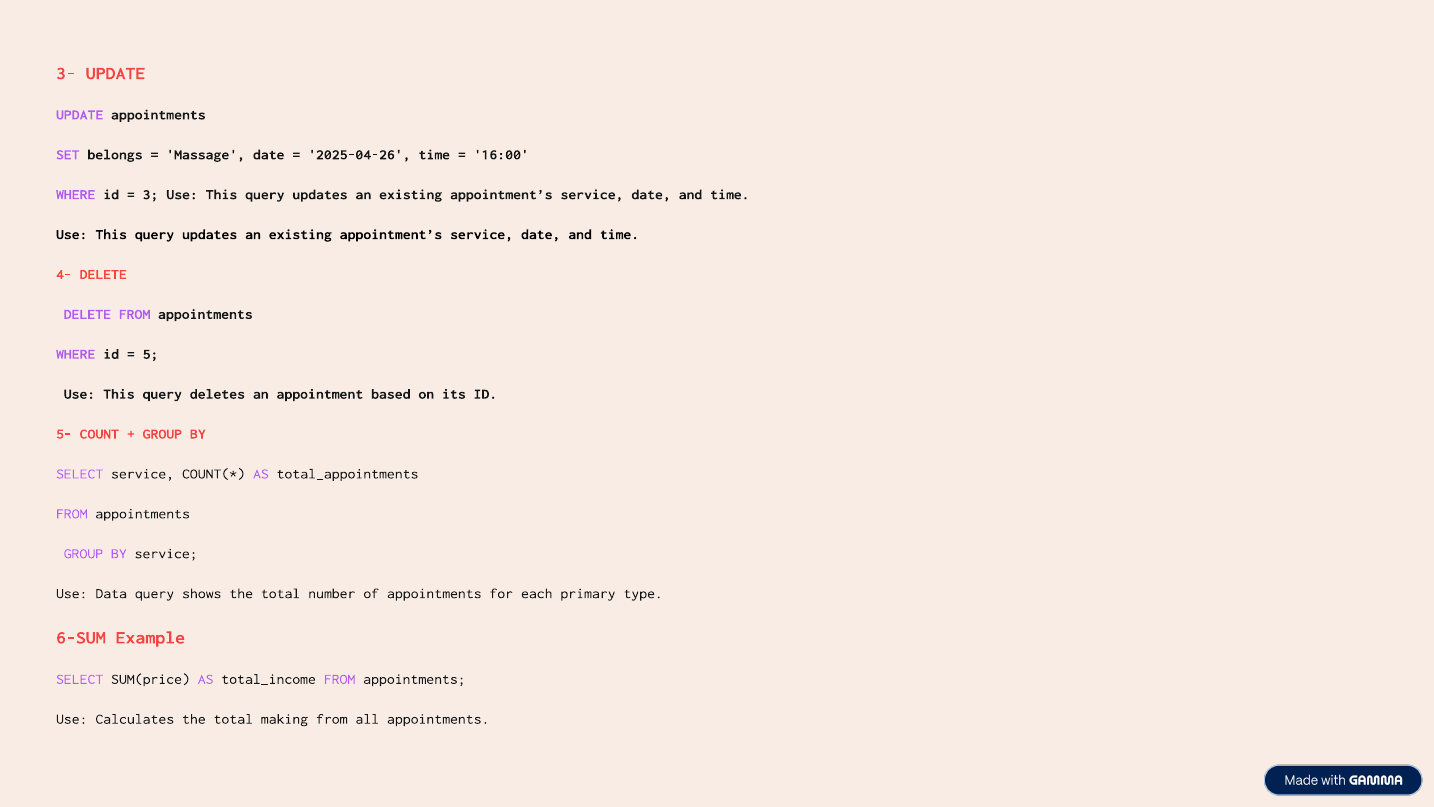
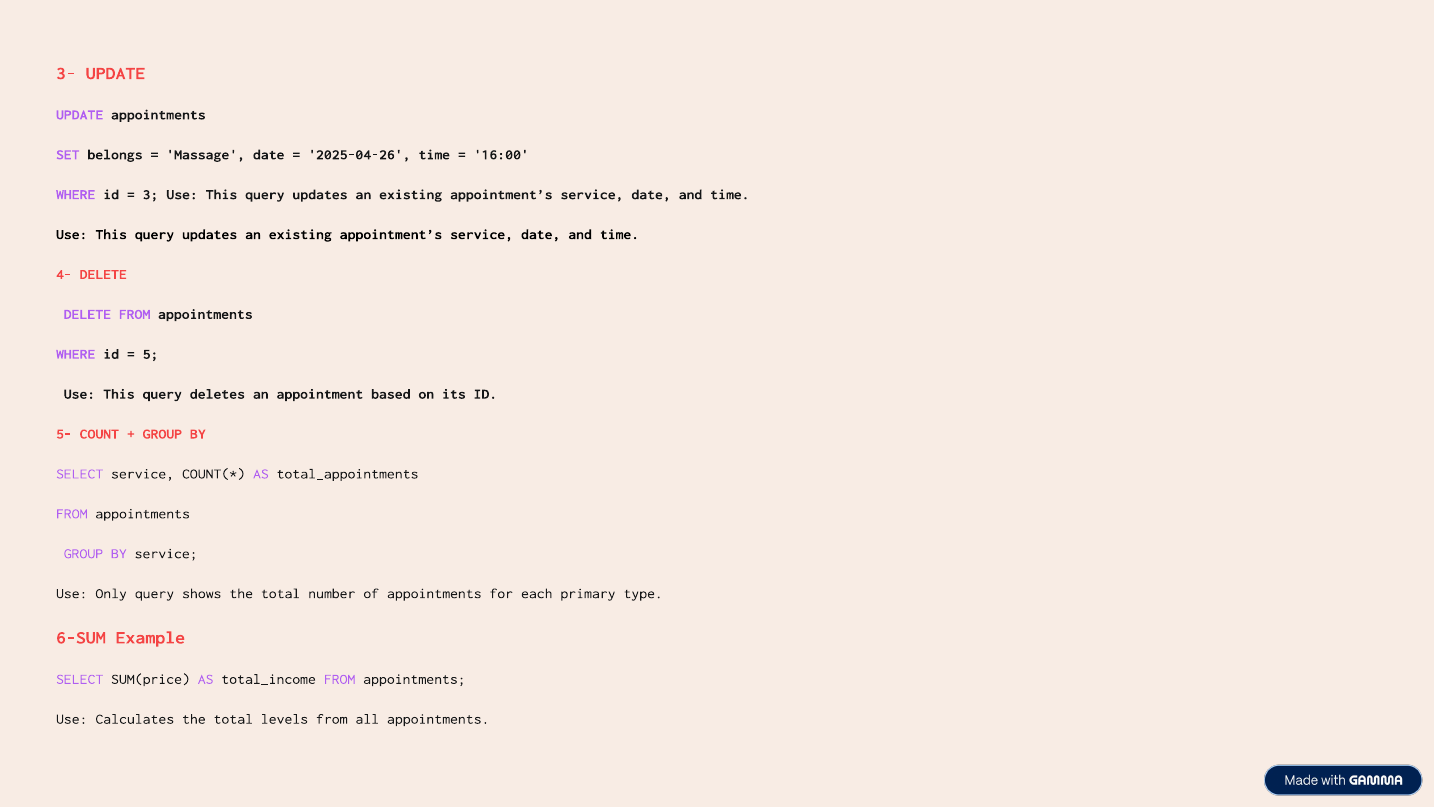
Data: Data -> Only
making: making -> levels
